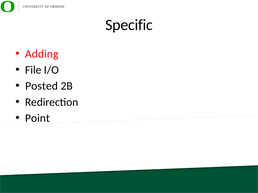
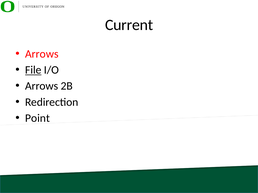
Specific: Specific -> Current
Adding at (42, 54): Adding -> Arrows
File underline: none -> present
Posted at (42, 86): Posted -> Arrows
